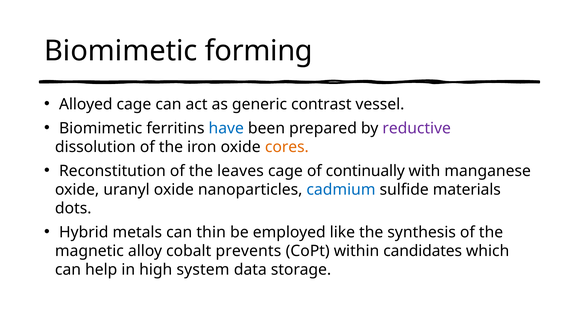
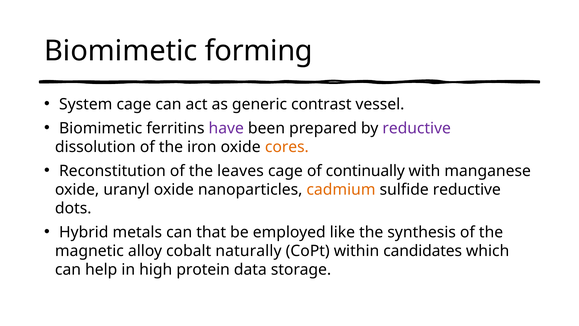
Alloyed: Alloyed -> System
have colour: blue -> purple
cadmium colour: blue -> orange
sulfide materials: materials -> reductive
thin: thin -> that
prevents: prevents -> naturally
system: system -> protein
